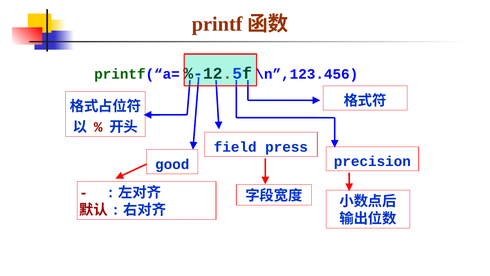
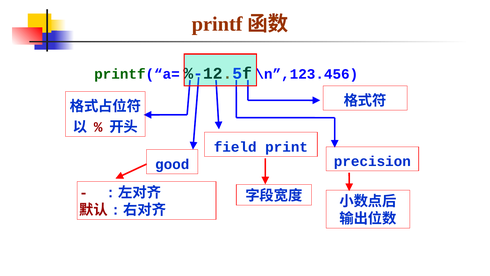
press: press -> print
